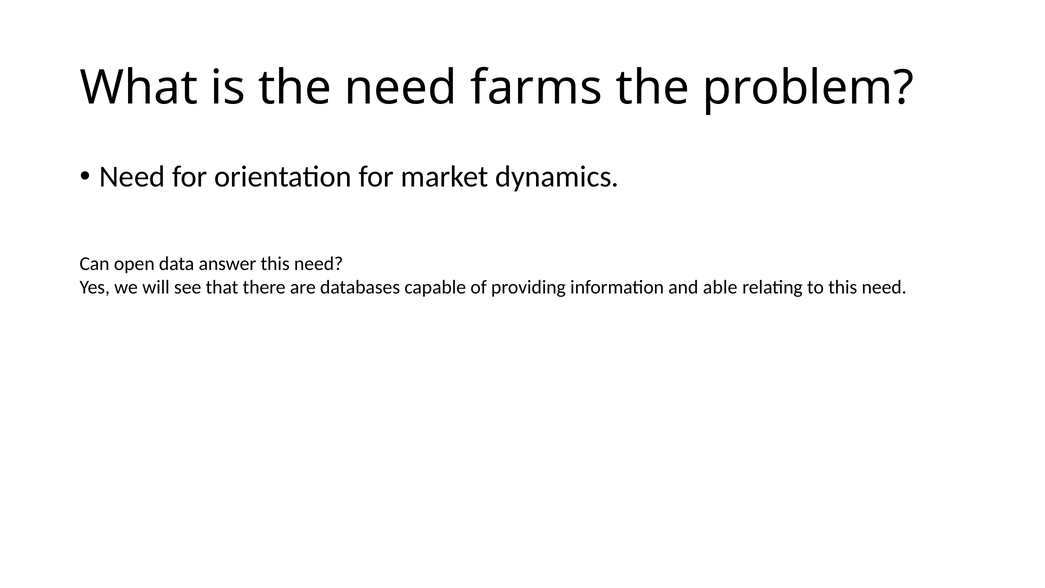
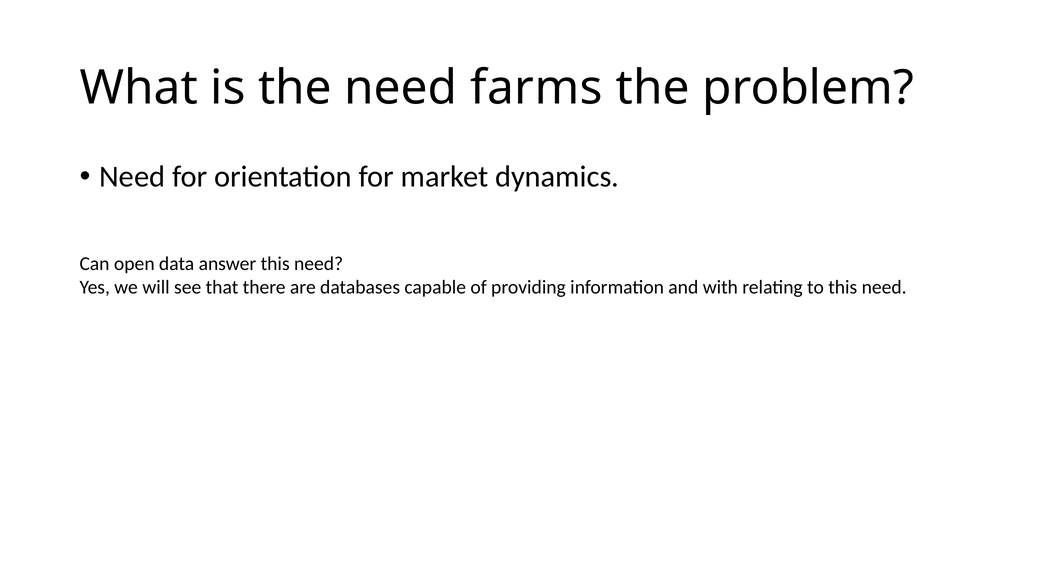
able: able -> with
